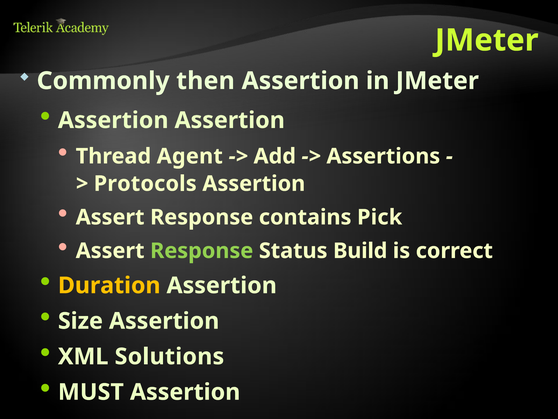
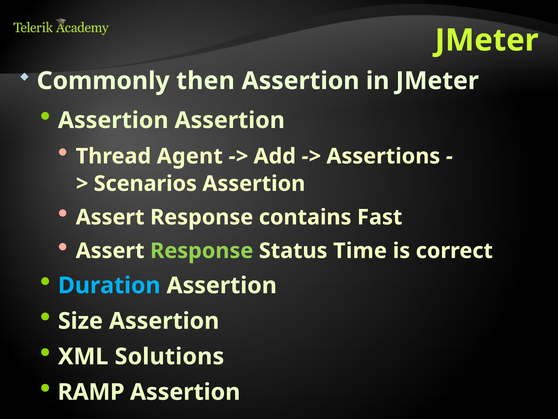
Protocols: Protocols -> Scenarios
Pick: Pick -> Fast
Build: Build -> Time
Duration colour: yellow -> light blue
MUST: MUST -> RAMP
